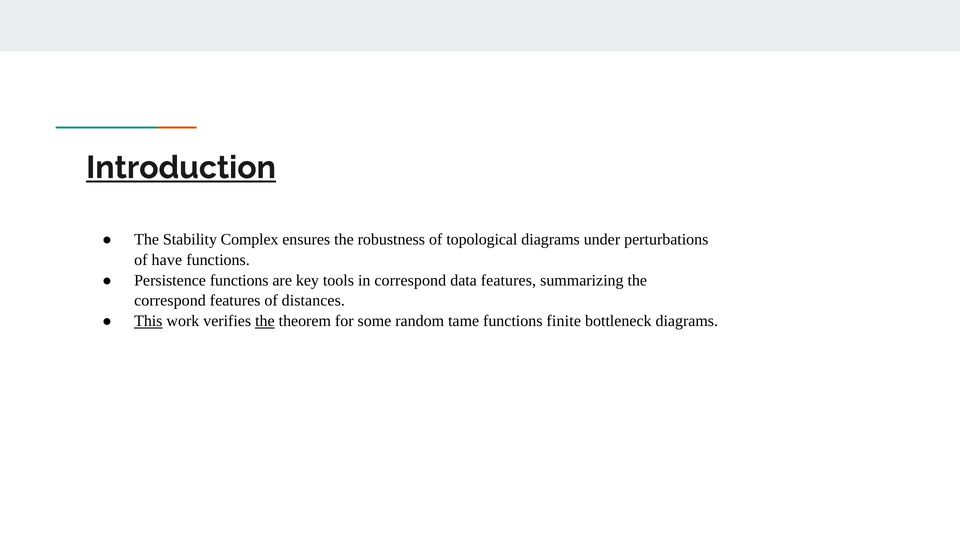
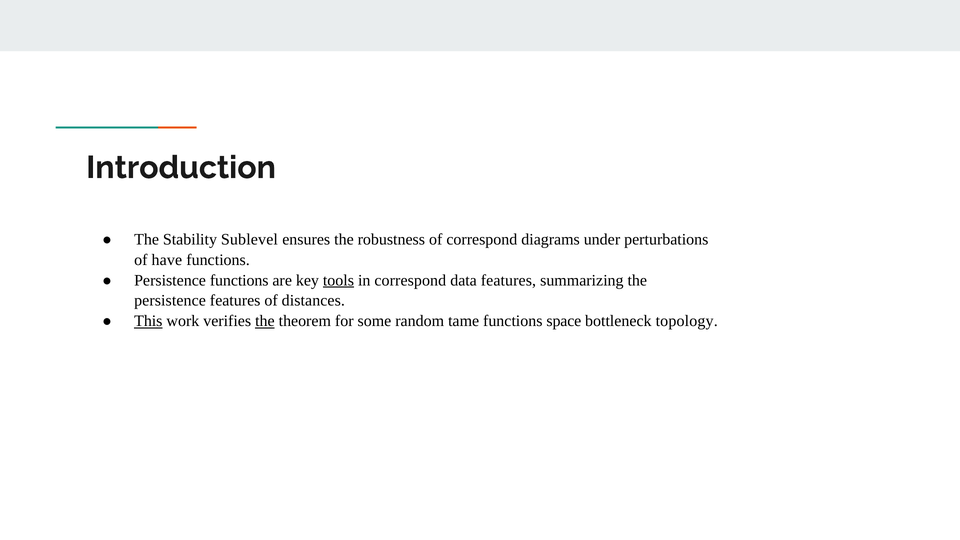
Introduction underline: present -> none
Complex: Complex -> Sublevel
of topological: topological -> correspond
tools underline: none -> present
correspond at (170, 301): correspond -> persistence
finite: finite -> space
bottleneck diagrams: diagrams -> topology
